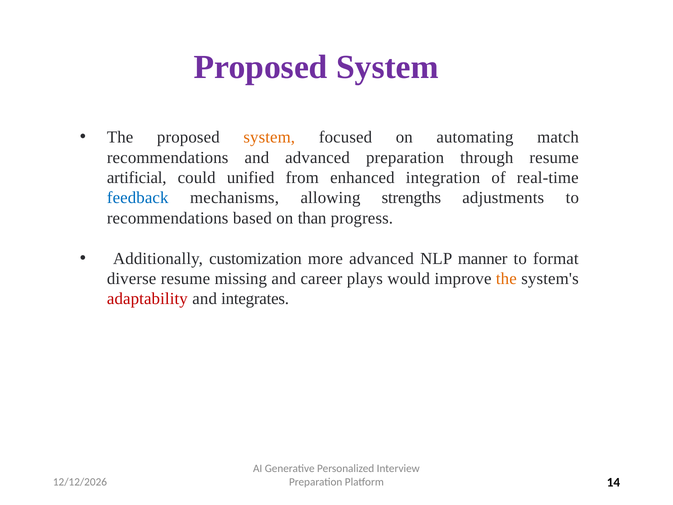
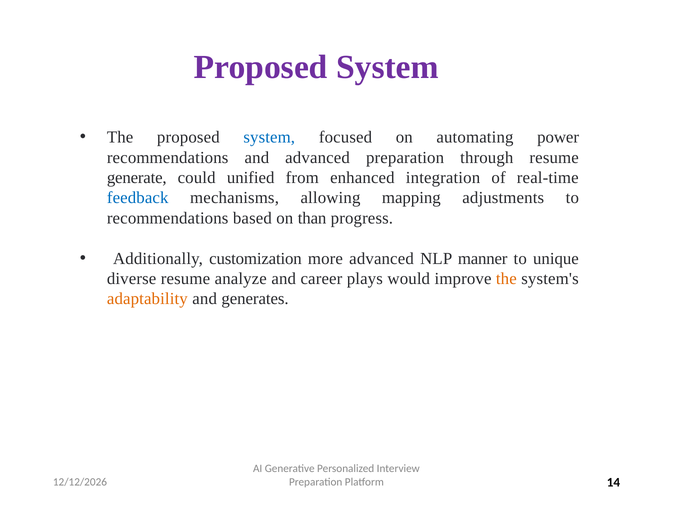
system at (269, 137) colour: orange -> blue
match: match -> power
artificial: artificial -> generate
strengths: strengths -> mapping
format: format -> unique
missing: missing -> analyze
adaptability colour: red -> orange
integrates: integrates -> generates
